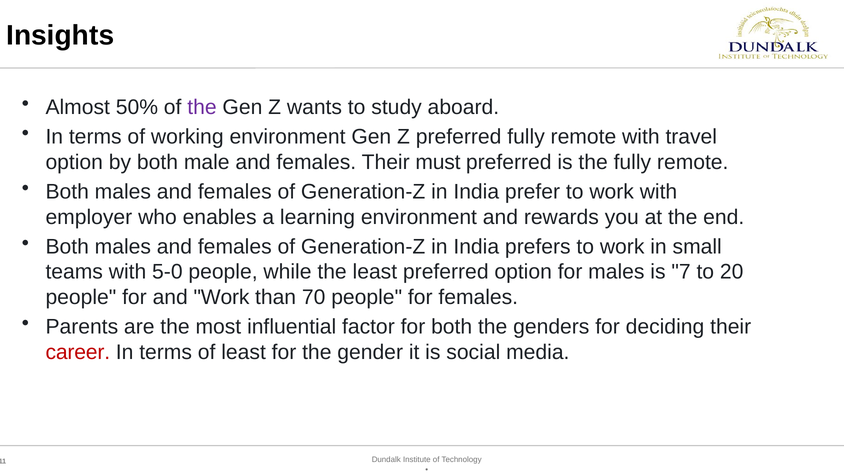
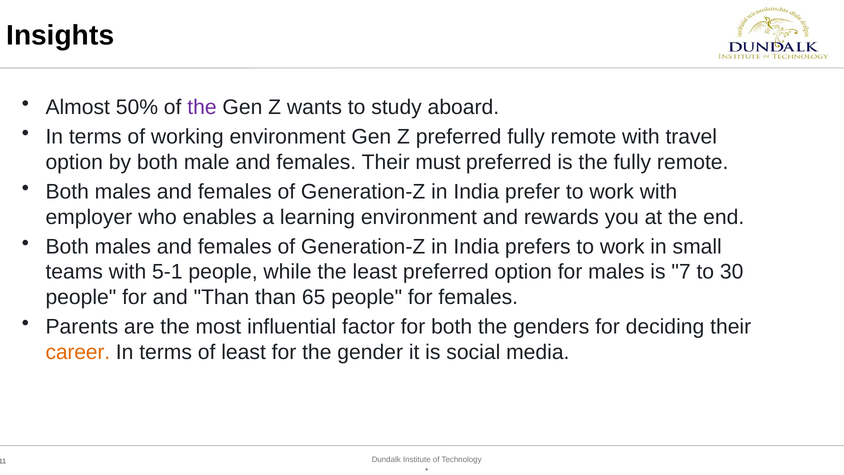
5-0: 5-0 -> 5-1
20: 20 -> 30
and Work: Work -> Than
70: 70 -> 65
career colour: red -> orange
